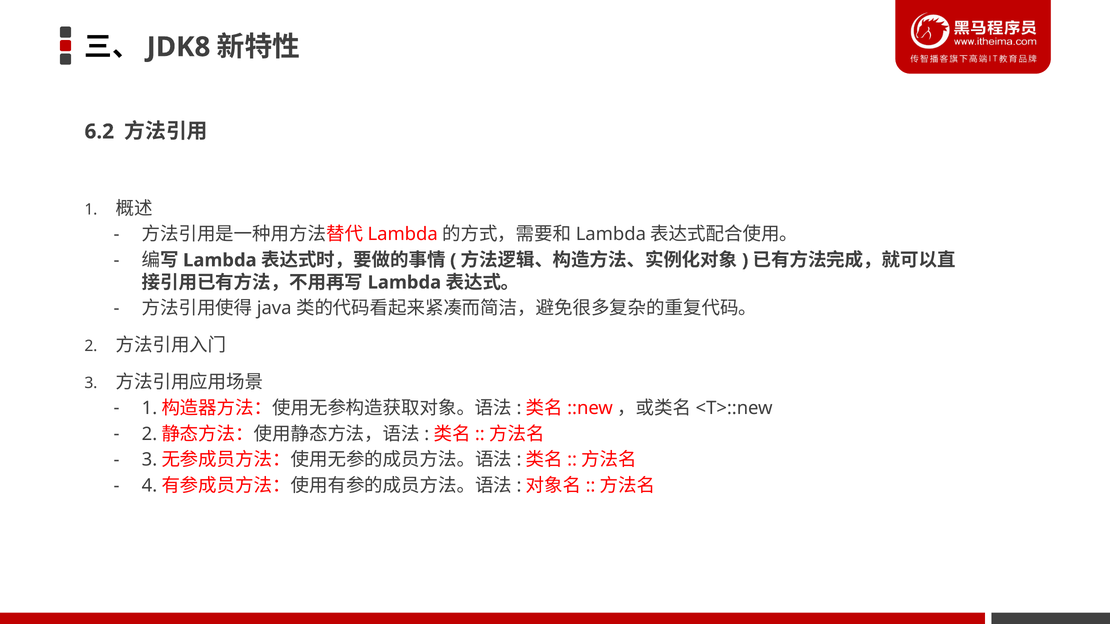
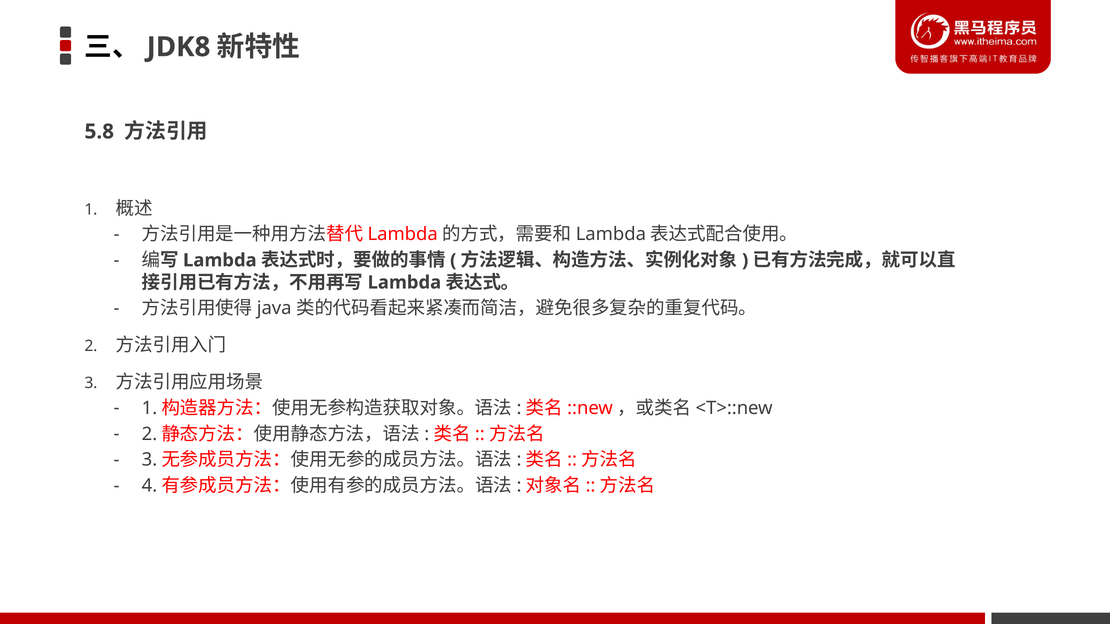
6.2: 6.2 -> 5.8
